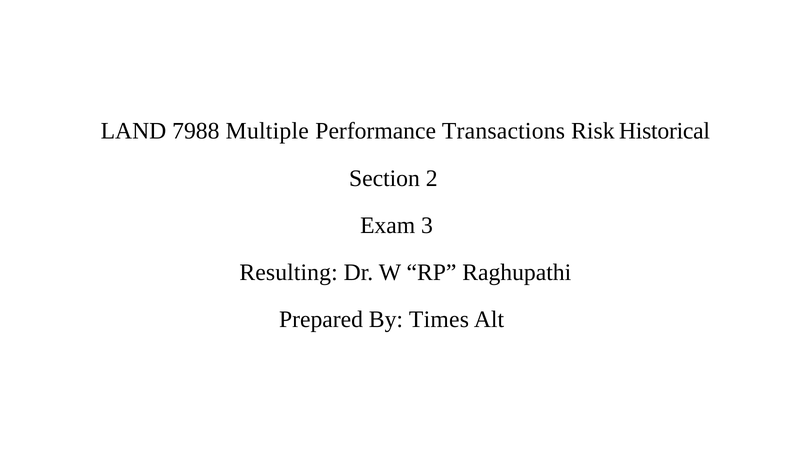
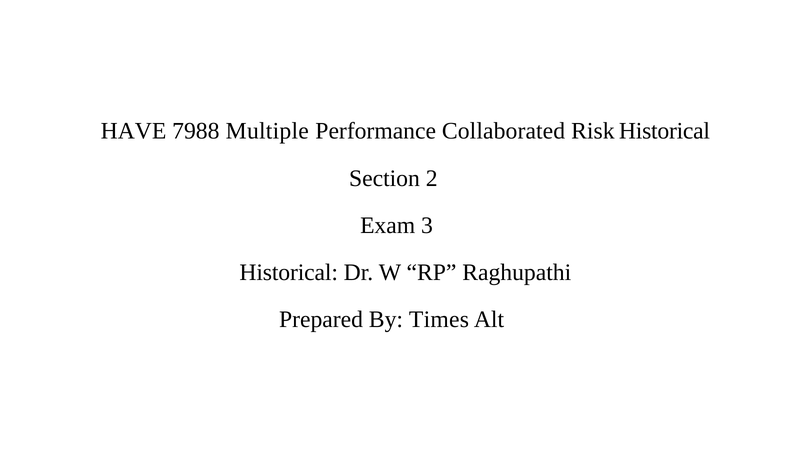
LAND: LAND -> HAVE
Transactions: Transactions -> Collaborated
Resulting at (289, 273): Resulting -> Historical
